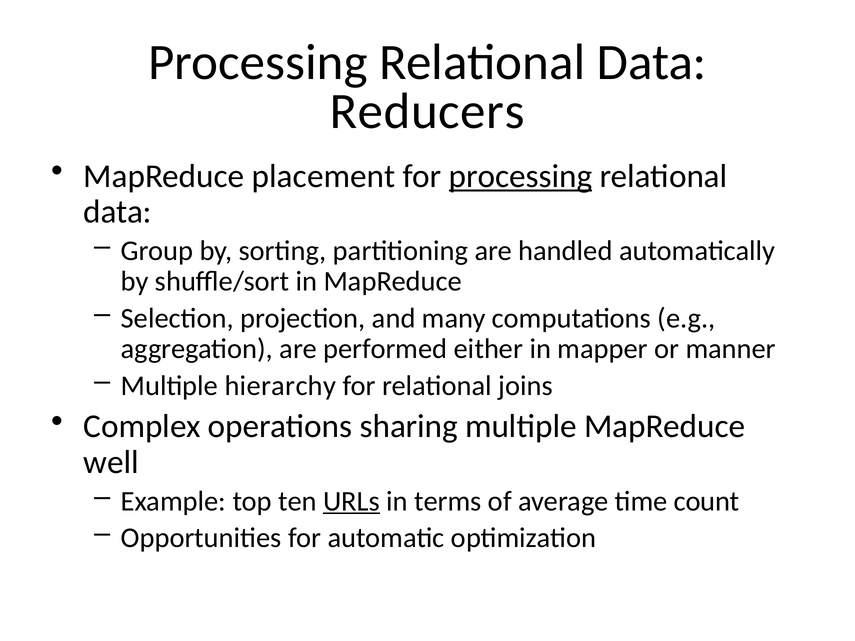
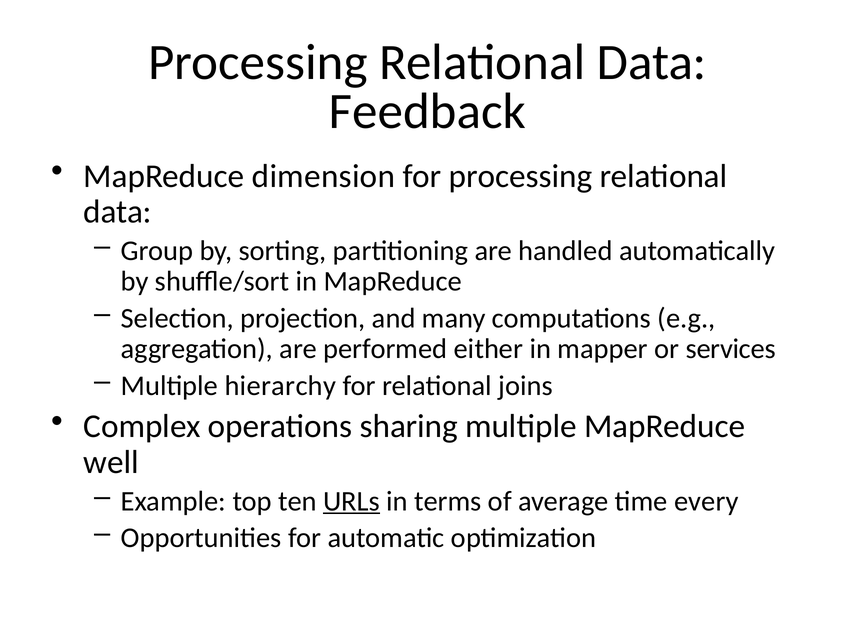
Reducers: Reducers -> Feedback
placement: placement -> dimension
processing at (521, 176) underline: present -> none
manner: manner -> services
count: count -> every
